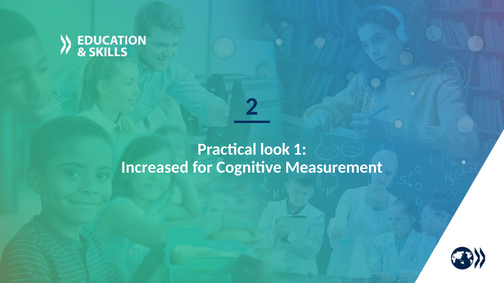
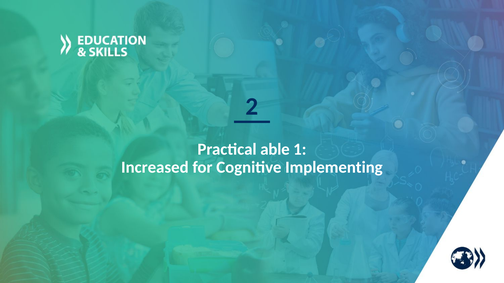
look: look -> able
Measurement: Measurement -> Implementing
